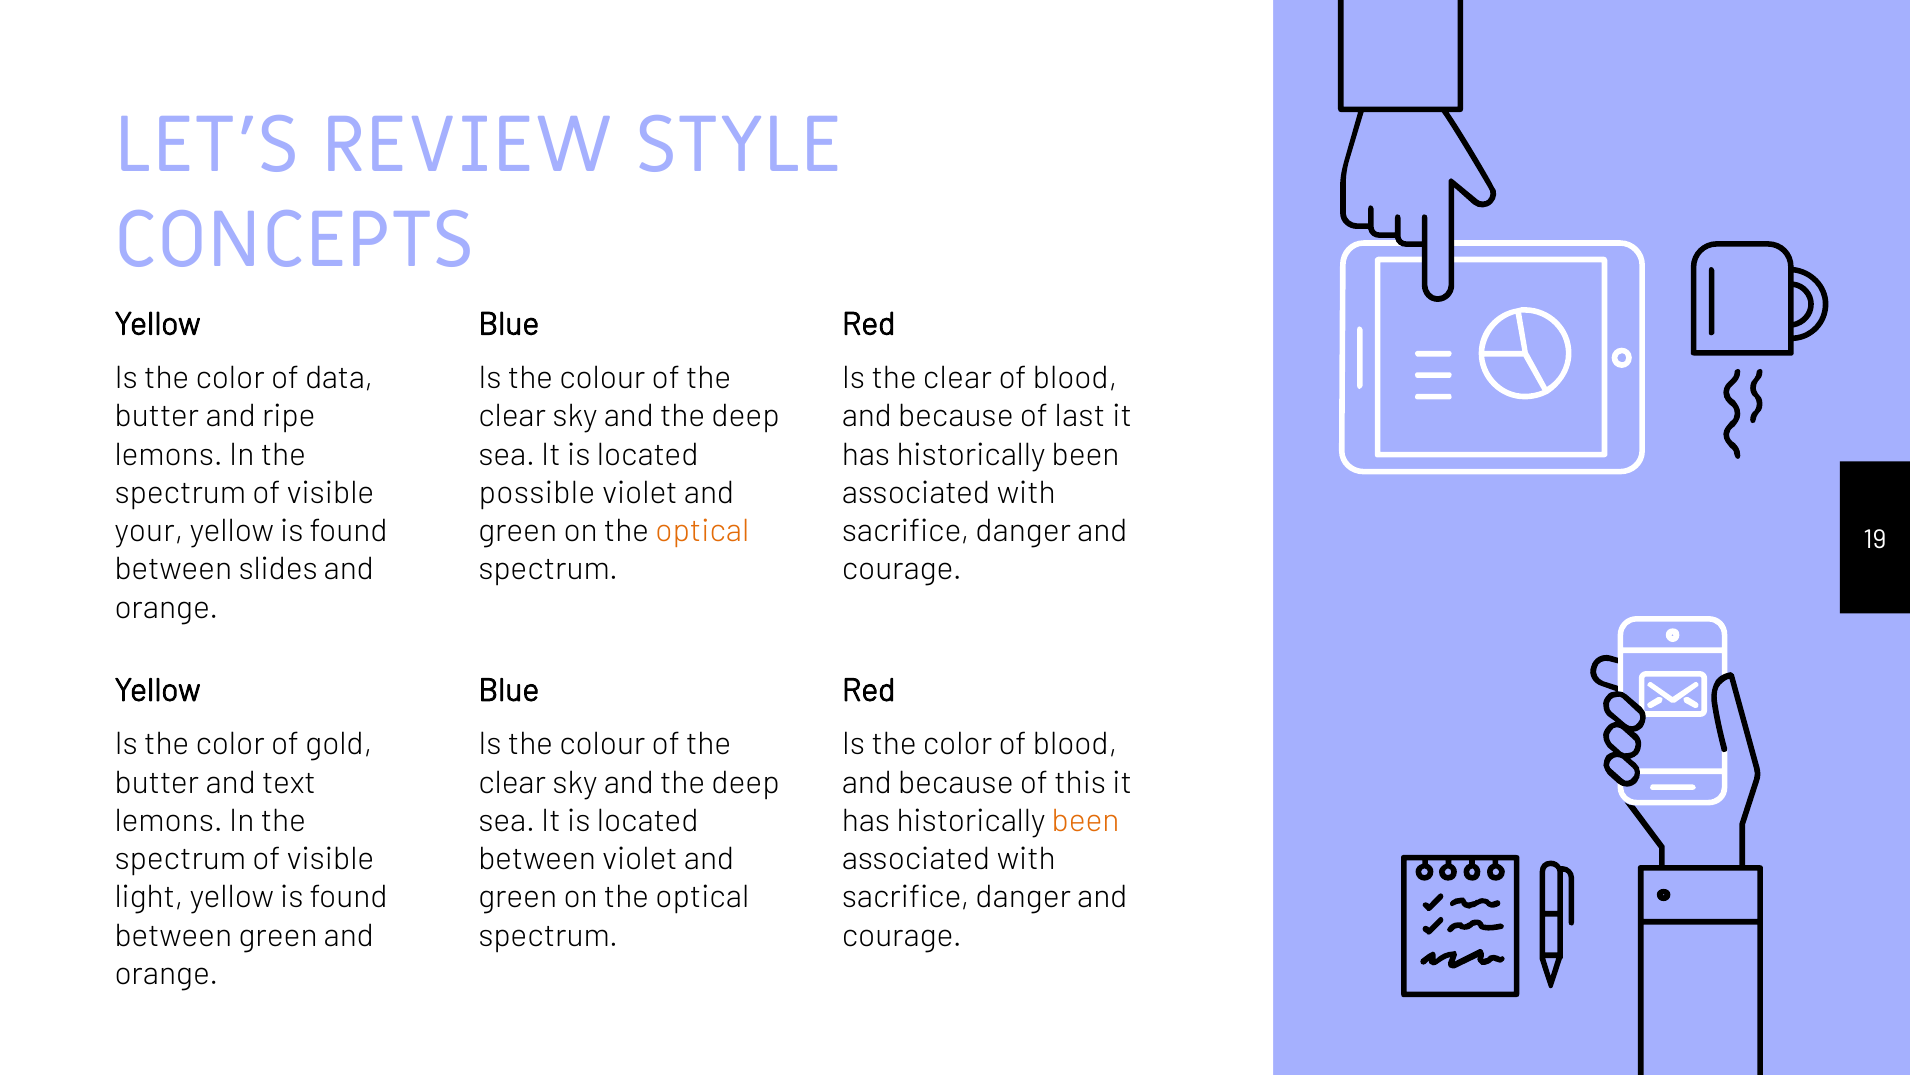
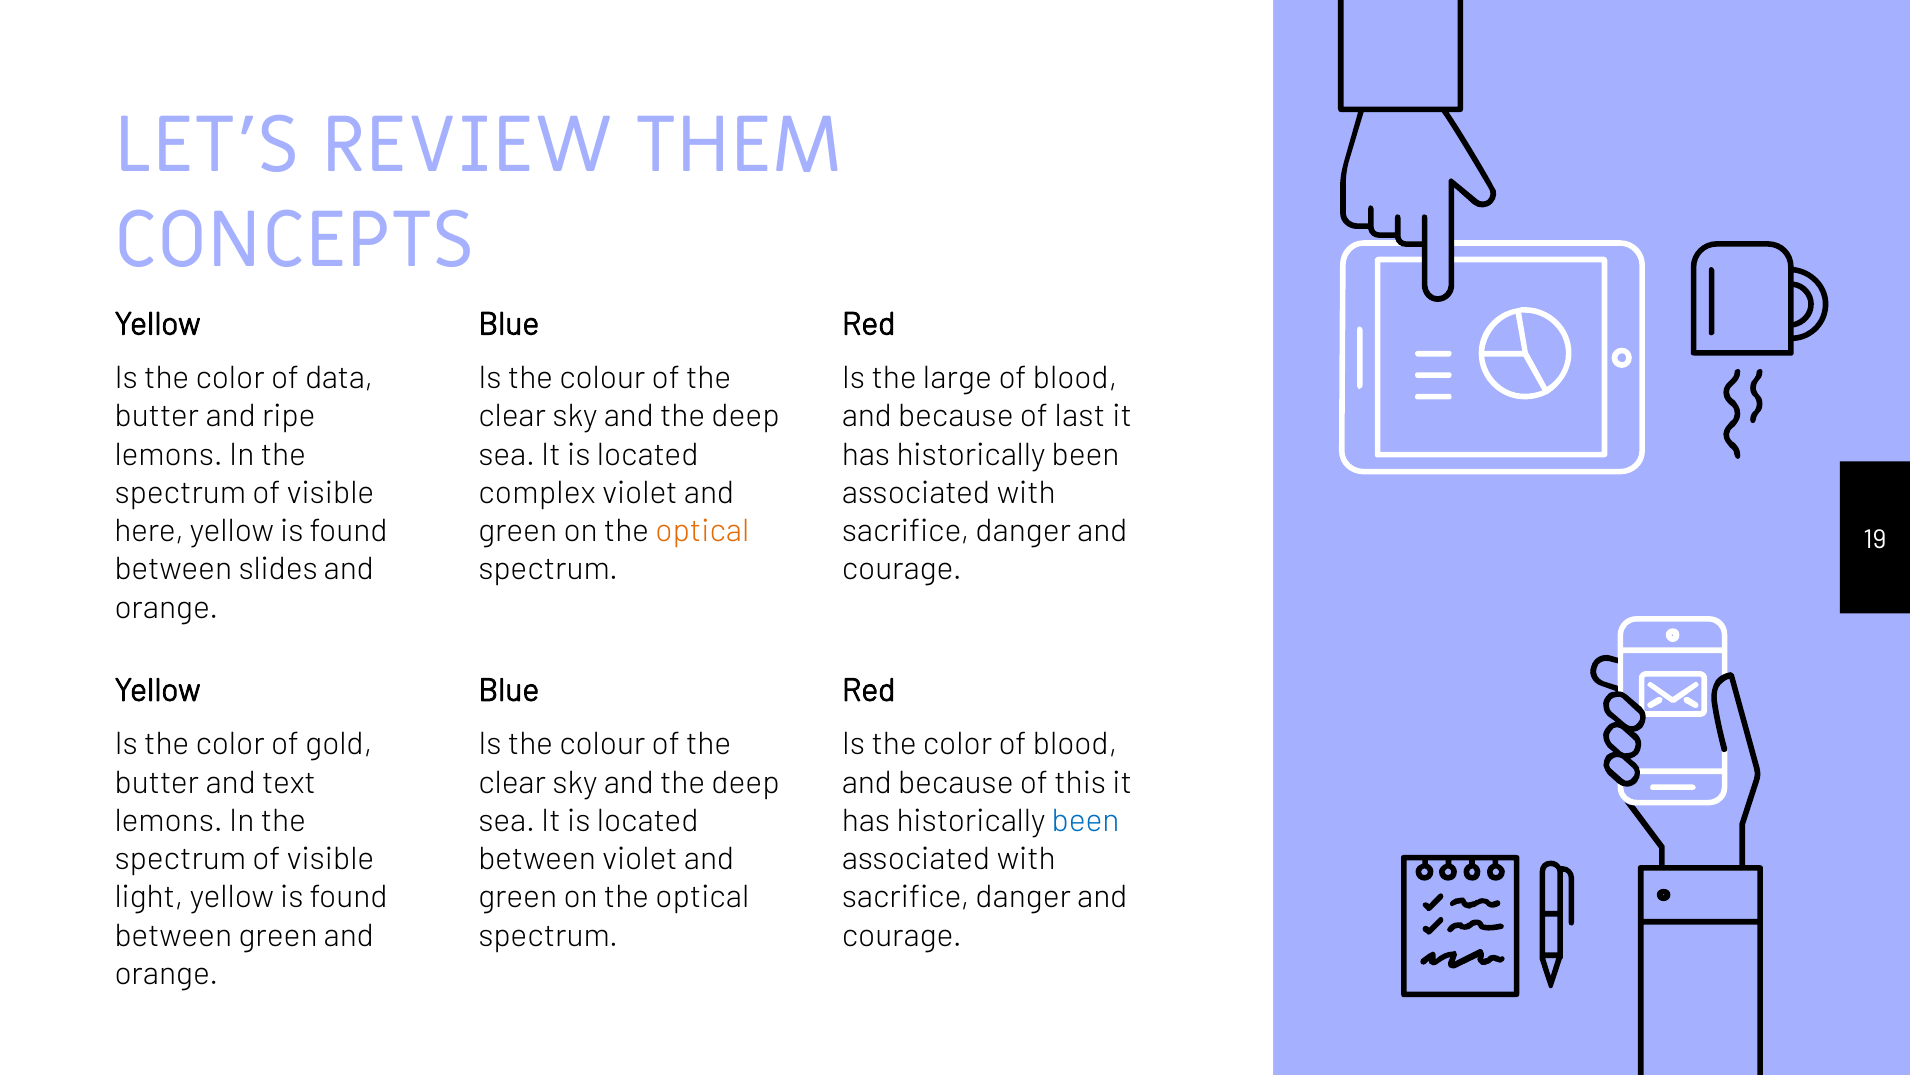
STYLE: STYLE -> THEM
Is the clear: clear -> large
possible: possible -> complex
your: your -> here
been at (1086, 820) colour: orange -> blue
